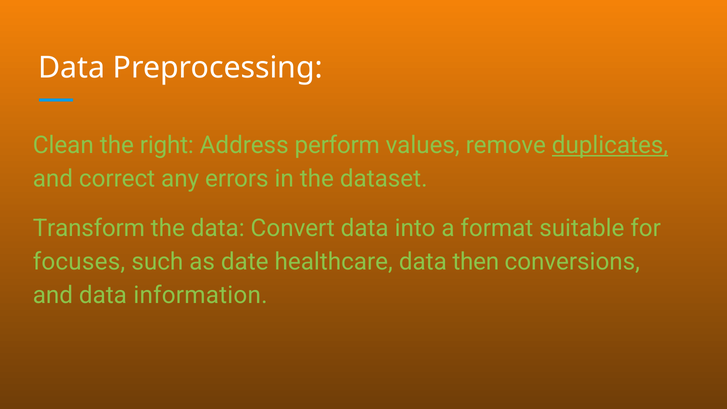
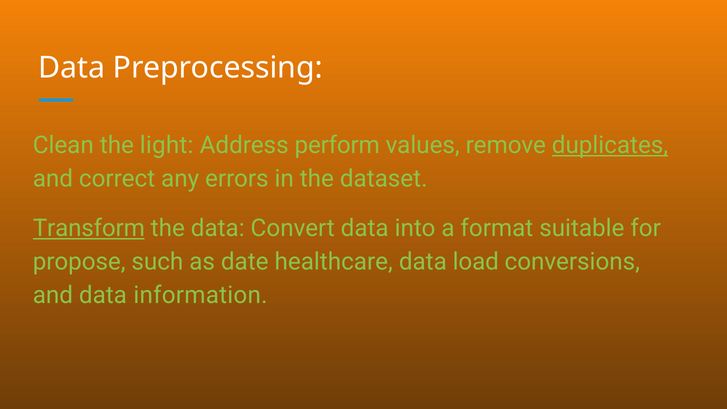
right: right -> light
Transform underline: none -> present
focuses: focuses -> propose
then: then -> load
